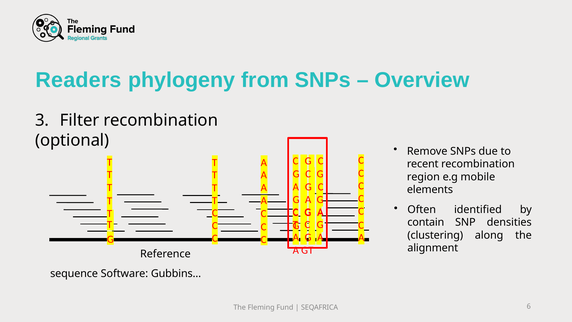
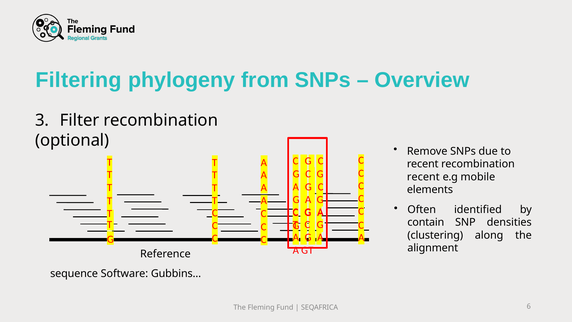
Readers: Readers -> Filtering
region at (423, 177): region -> recent
